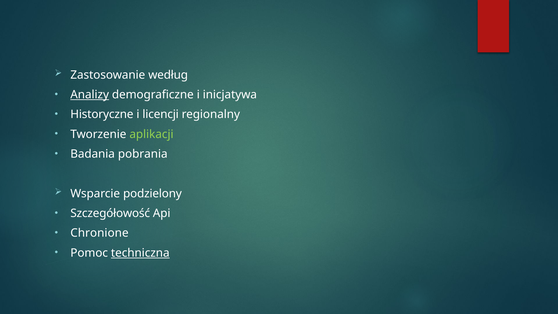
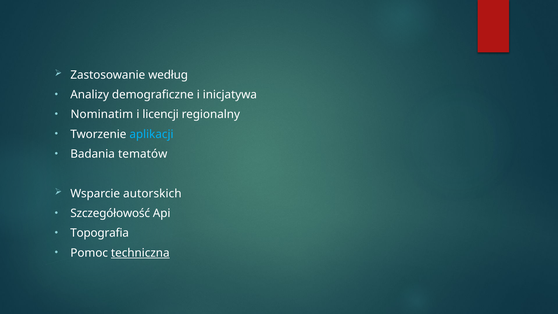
Analizy underline: present -> none
Historyczne: Historyczne -> Nominatim
aplikacji colour: light green -> light blue
pobrania: pobrania -> tematów
podzielony: podzielony -> autorskich
Chronione: Chronione -> Topografia
